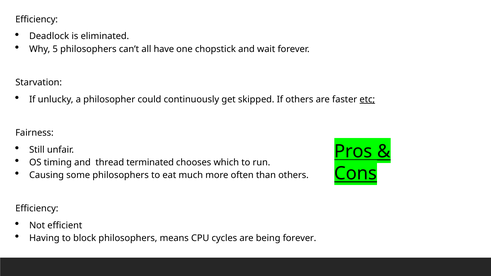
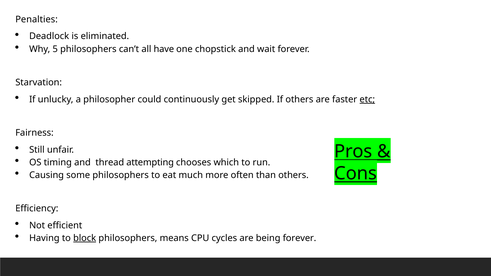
Efficiency at (37, 20): Efficiency -> Penalties
terminated: terminated -> attempting
block underline: none -> present
